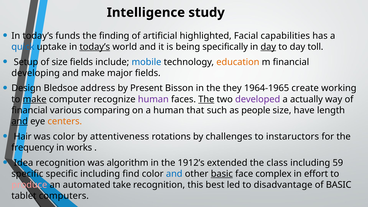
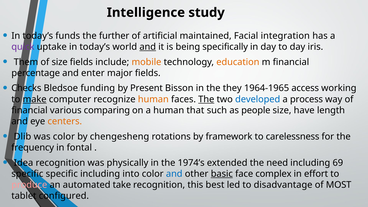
finding: finding -> further
highlighted: highlighted -> maintained
capabilities: capabilities -> integration
quick colour: blue -> purple
today’s at (95, 47) underline: present -> none
and at (148, 47) underline: none -> present
day at (268, 47) underline: present -> none
toll: toll -> iris
Setup: Setup -> Them
mobile colour: blue -> orange
developing: developing -> percentage
and make: make -> enter
Design: Design -> Checks
address: address -> funding
create: create -> access
human at (153, 99) colour: purple -> orange
developed colour: purple -> blue
actually: actually -> process
and at (20, 121) underline: present -> none
Hair: Hair -> Dlib
attentiveness: attentiveness -> chengesheng
challenges: challenges -> framework
instaructors: instaructors -> carelessness
works: works -> fontal
algorithm: algorithm -> physically
1912’s: 1912’s -> 1974’s
class: class -> need
59: 59 -> 69
find: find -> into
of BASIC: BASIC -> MOST
computers: computers -> configured
